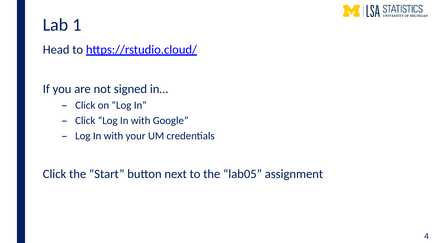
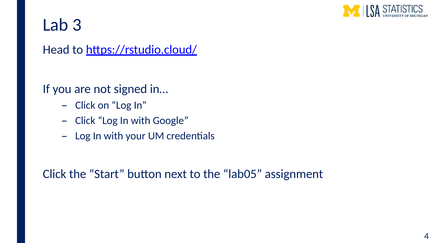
1: 1 -> 3
